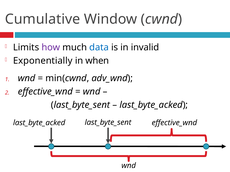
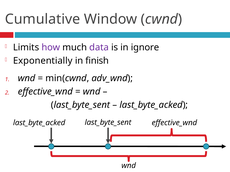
data colour: blue -> purple
invalid: invalid -> ignore
when: when -> finish
